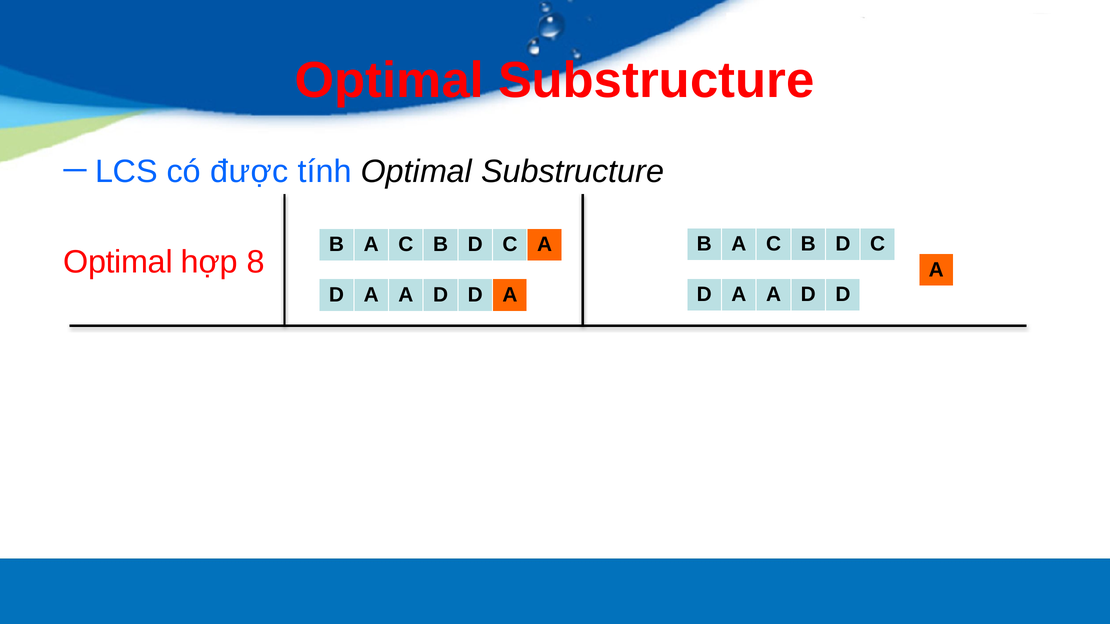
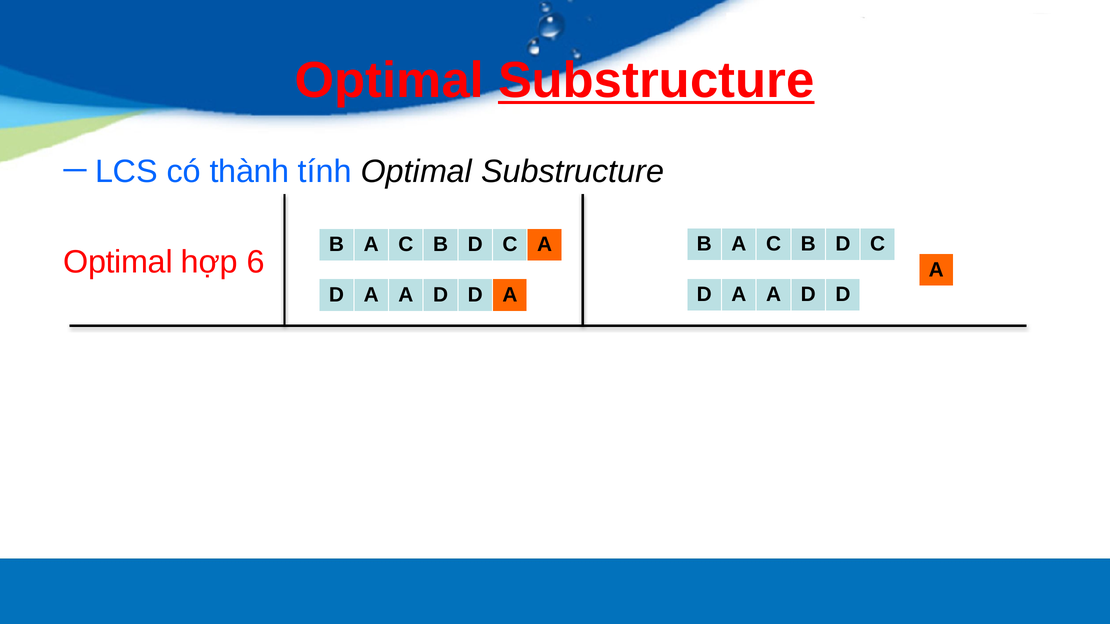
Substructure at (656, 81) underline: none -> present
được: được -> thành
8: 8 -> 6
